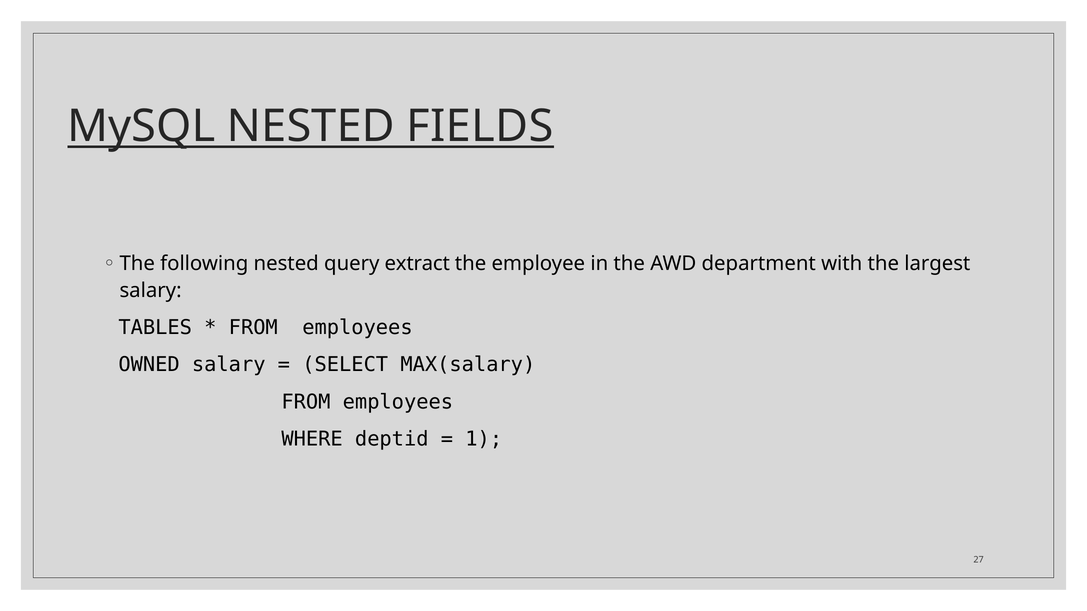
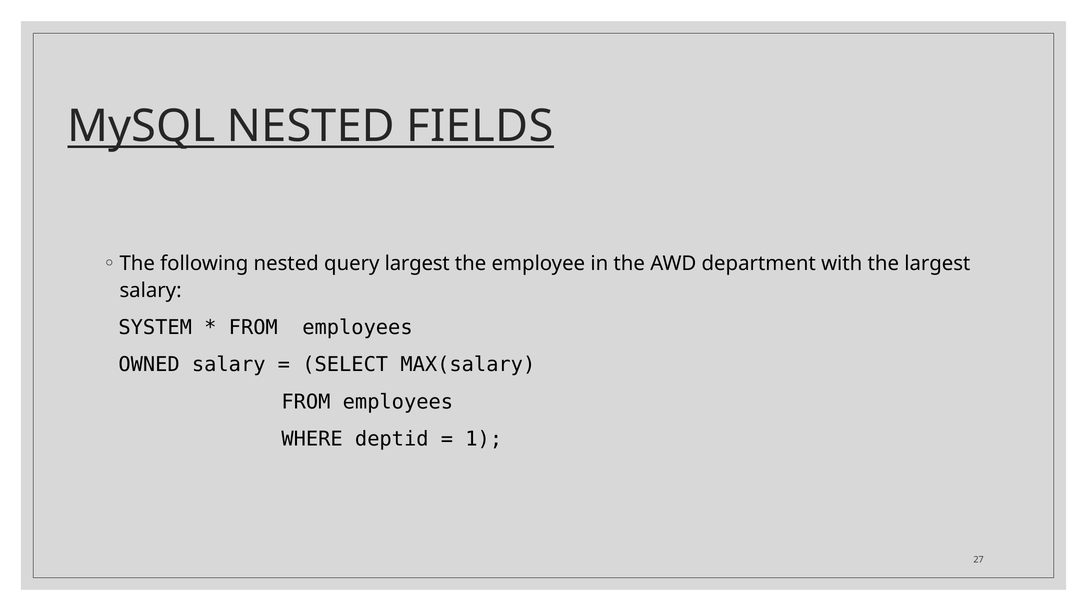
query extract: extract -> largest
TABLES: TABLES -> SYSTEM
